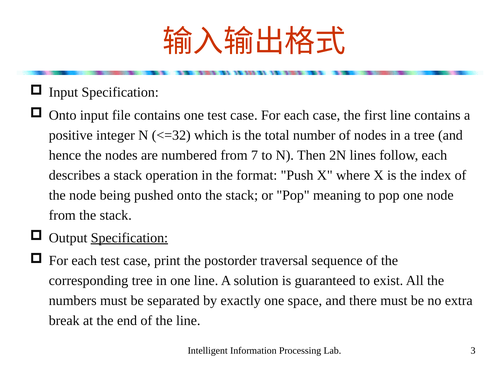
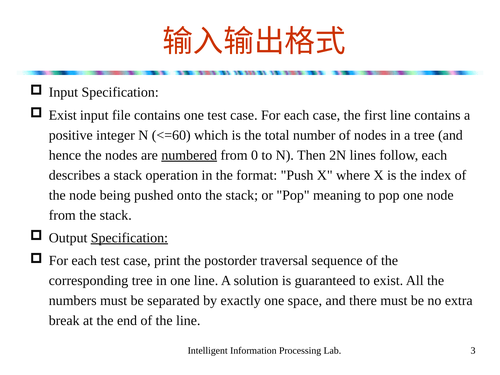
Onto at (63, 115): Onto -> Exist
<=32: <=32 -> <=60
numbered underline: none -> present
7: 7 -> 0
